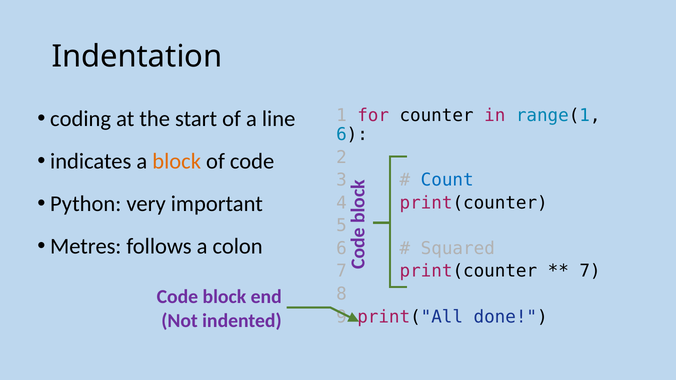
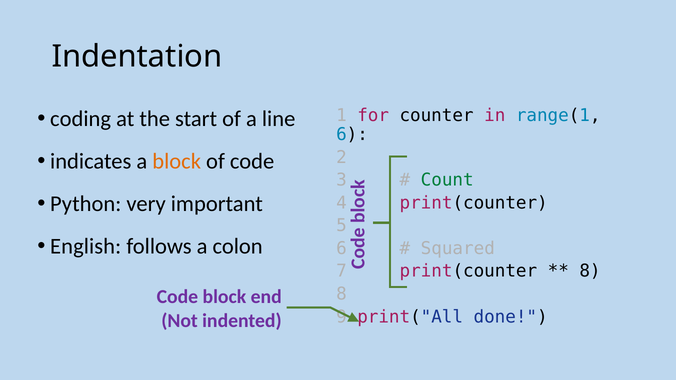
Count colour: blue -> green
Metres: Metres -> English
7 at (590, 271): 7 -> 8
